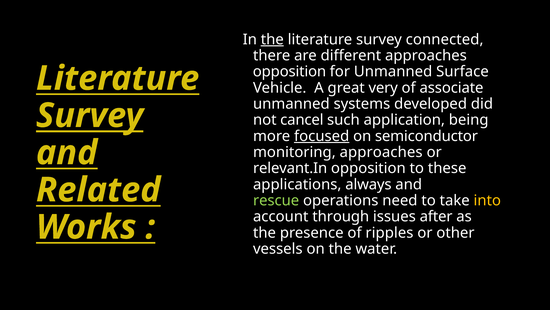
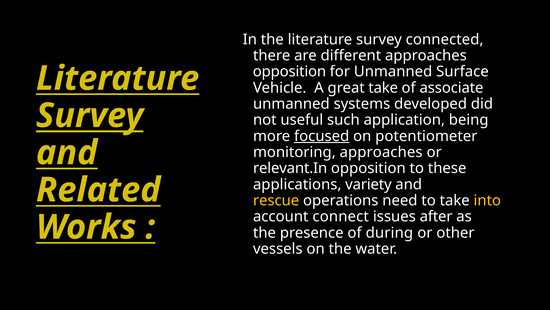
the at (272, 39) underline: present -> none
great very: very -> take
cancel: cancel -> useful
semiconductor: semiconductor -> potentiometer
always: always -> variety
rescue colour: light green -> yellow
through: through -> connect
ripples: ripples -> during
